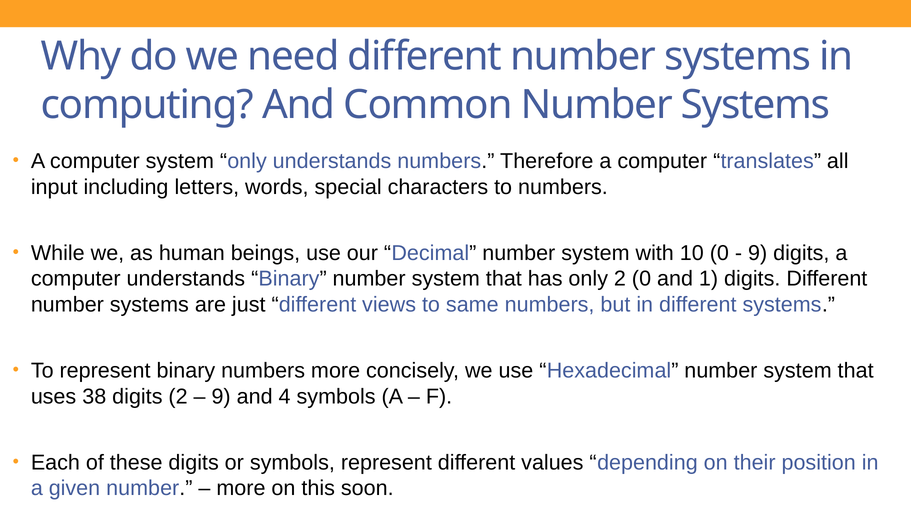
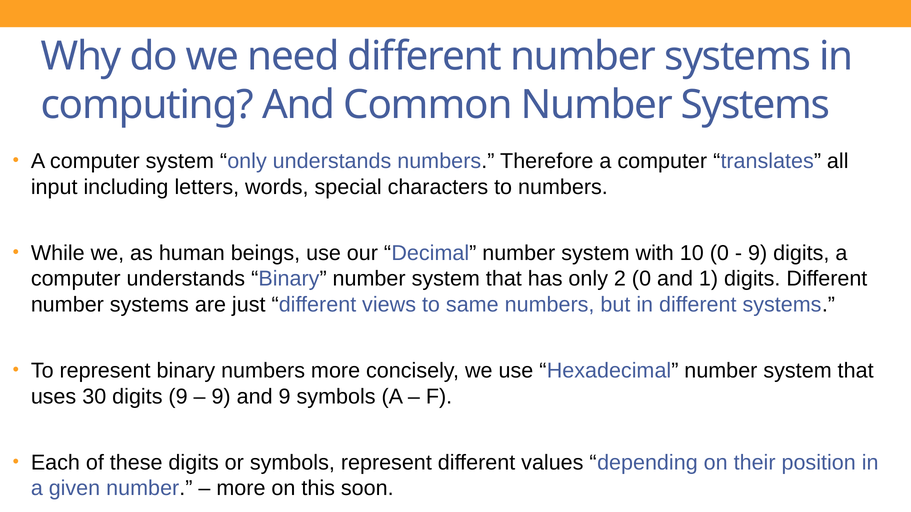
38: 38 -> 30
digits 2: 2 -> 9
and 4: 4 -> 9
